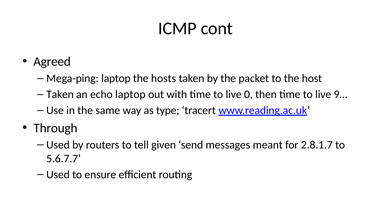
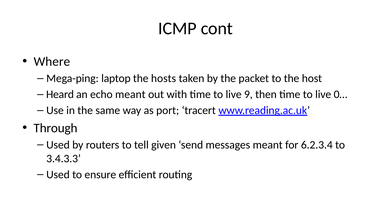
Agreed: Agreed -> Where
Taken at (60, 94): Taken -> Heard
echo laptop: laptop -> meant
0: 0 -> 9
9…: 9… -> 0…
type: type -> port
2.8.1.7: 2.8.1.7 -> 6.2.3.4
5.6.7.7: 5.6.7.7 -> 3.4.3.3
